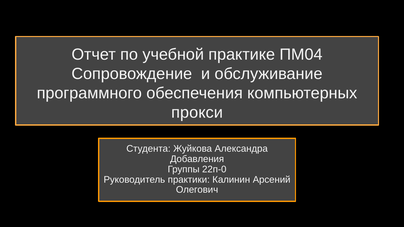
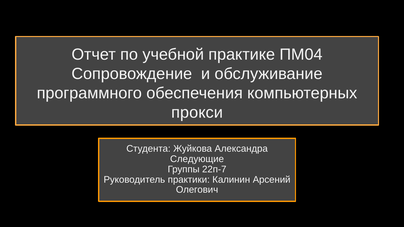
Добавления: Добавления -> Следующие
22п-0: 22п-0 -> 22п-7
